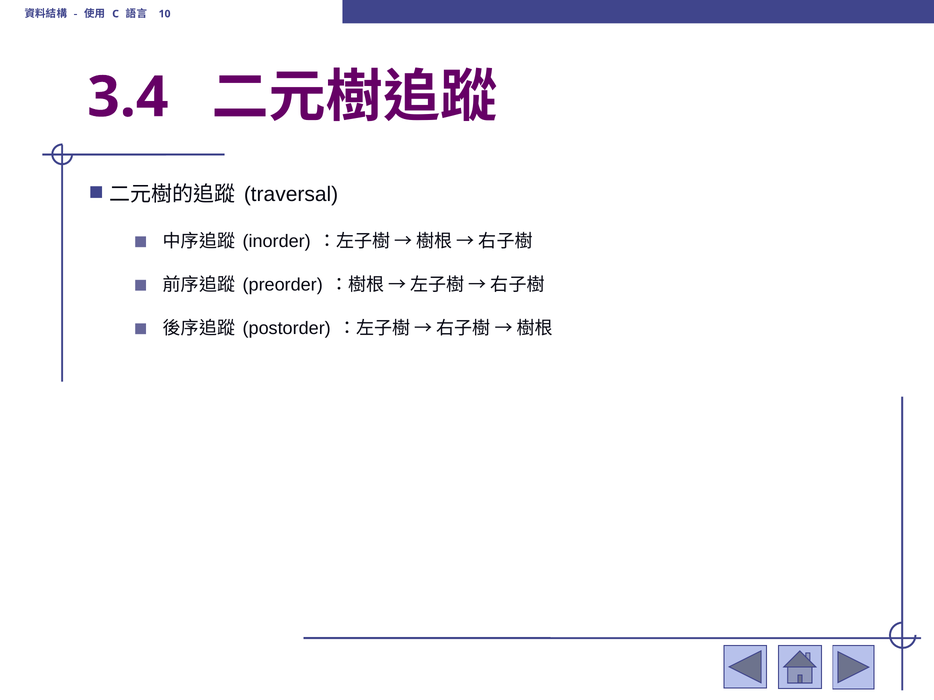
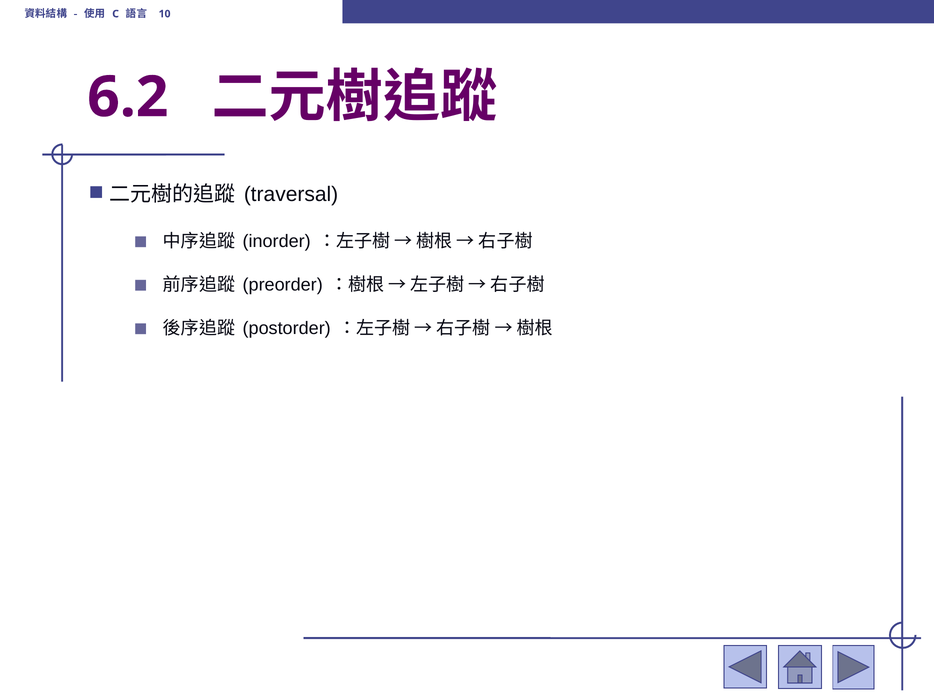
3.4: 3.4 -> 6.2
